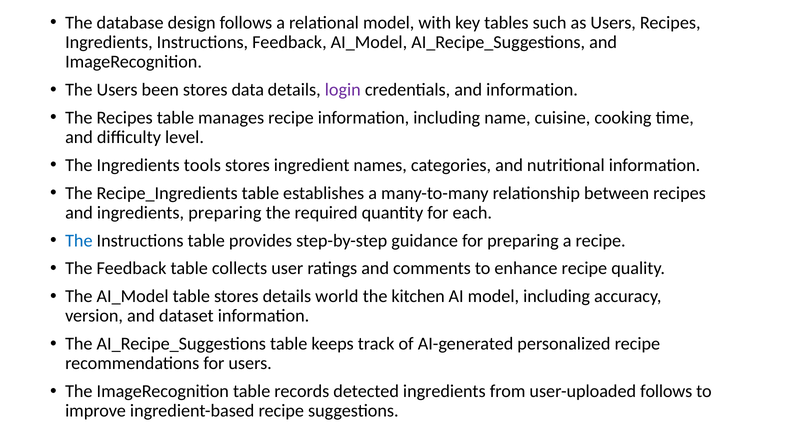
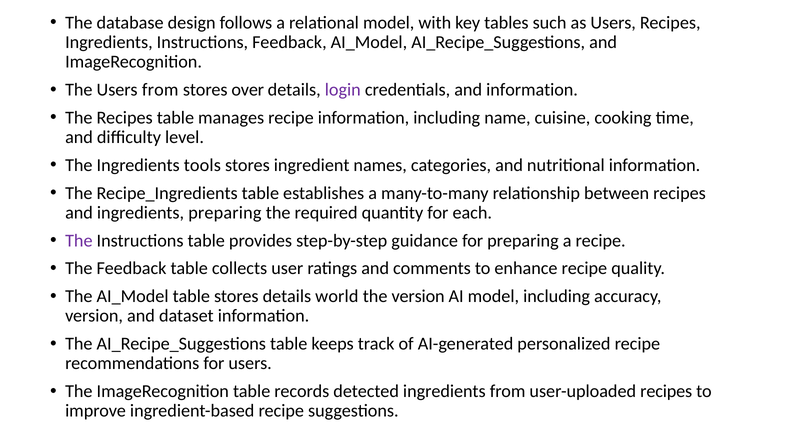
Users been: been -> from
data: data -> over
The at (79, 241) colour: blue -> purple
the kitchen: kitchen -> version
user-uploaded follows: follows -> recipes
